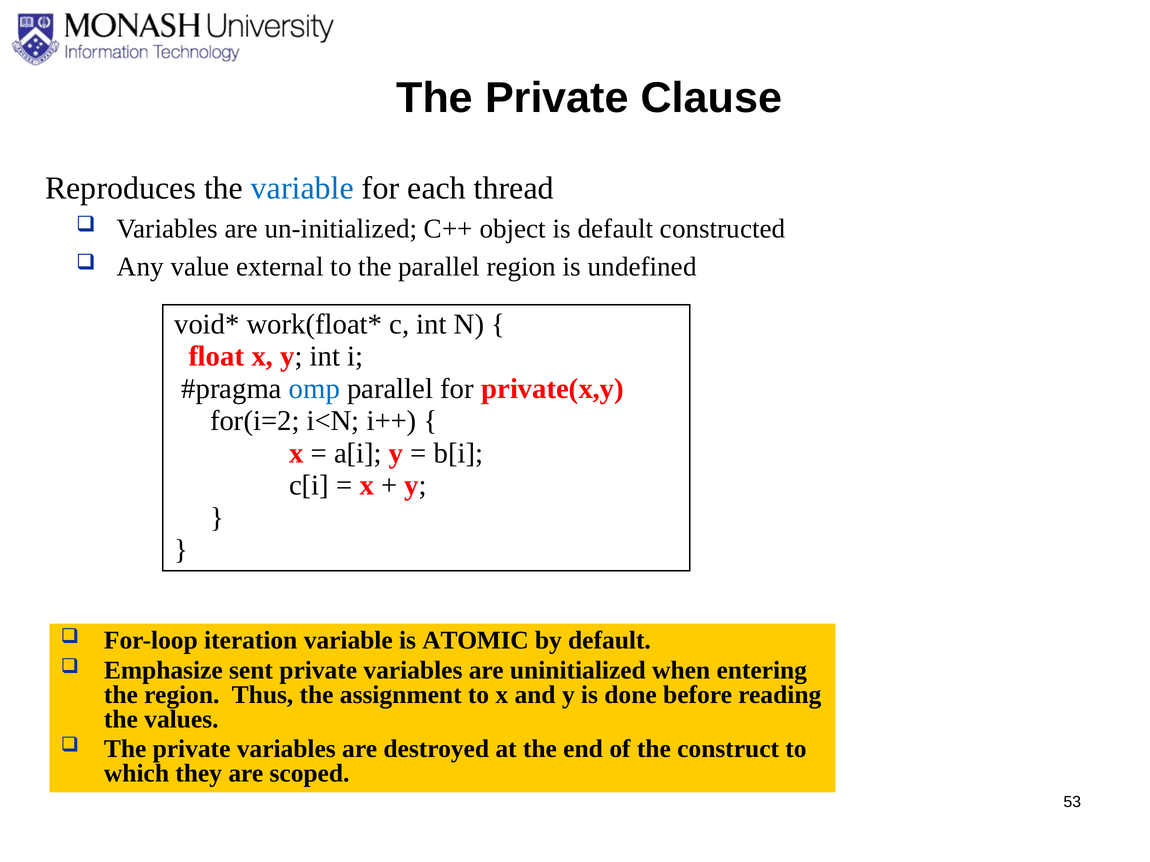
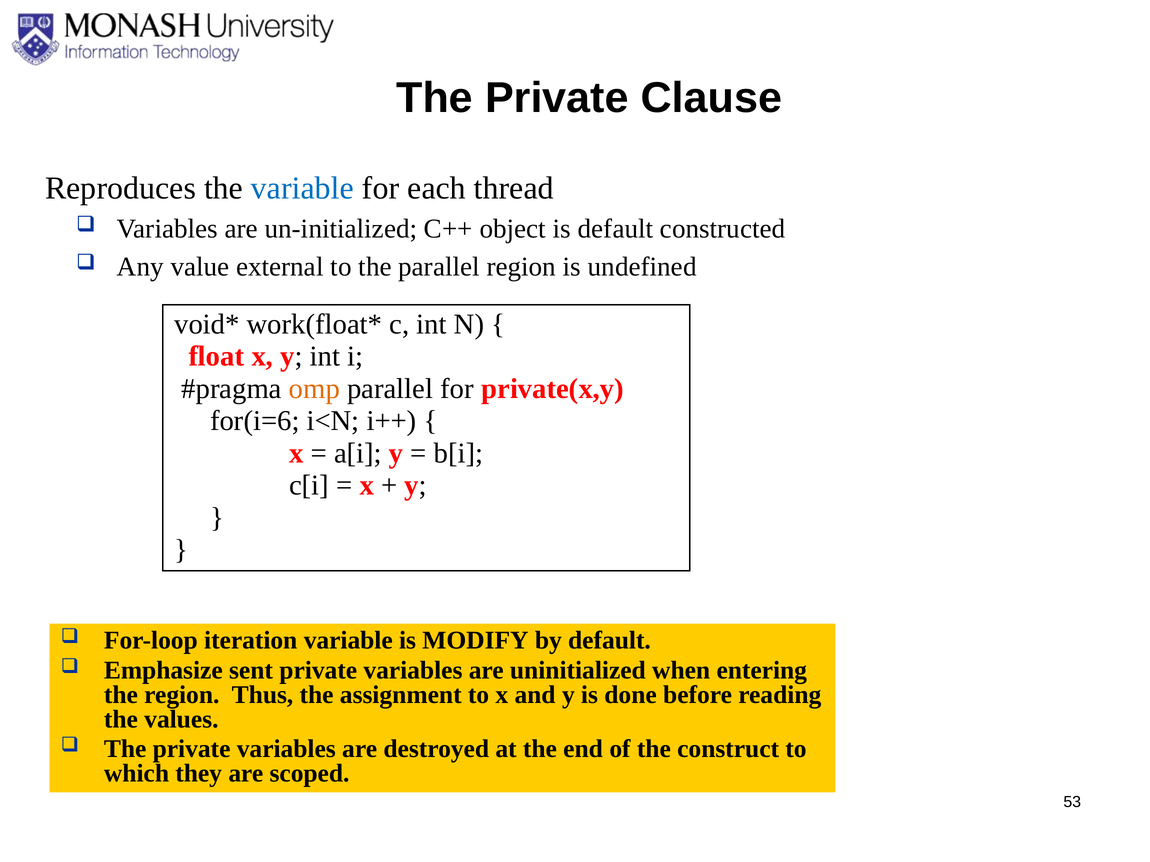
omp colour: blue -> orange
for(i=2: for(i=2 -> for(i=6
ATOMIC: ATOMIC -> MODIFY
